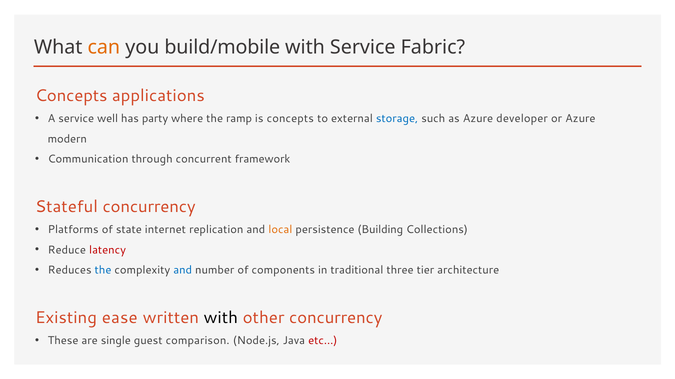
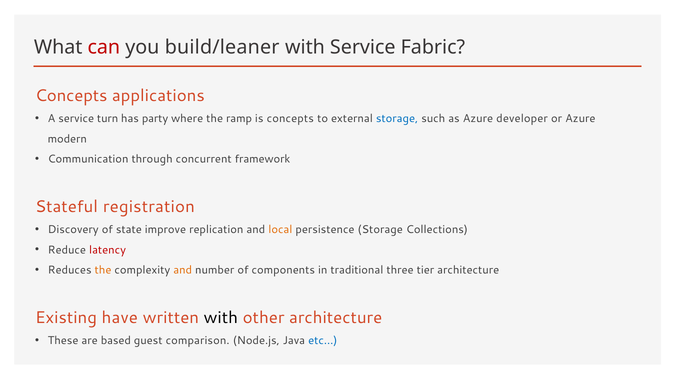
can colour: orange -> red
build/mobile: build/mobile -> build/leaner
well: well -> turn
Stateful concurrency: concurrency -> registration
Platforms: Platforms -> Discovery
internet: internet -> improve
persistence Building: Building -> Storage
the at (103, 271) colour: blue -> orange
and at (183, 271) colour: blue -> orange
ease: ease -> have
other concurrency: concurrency -> architecture
single: single -> based
etc colour: red -> blue
